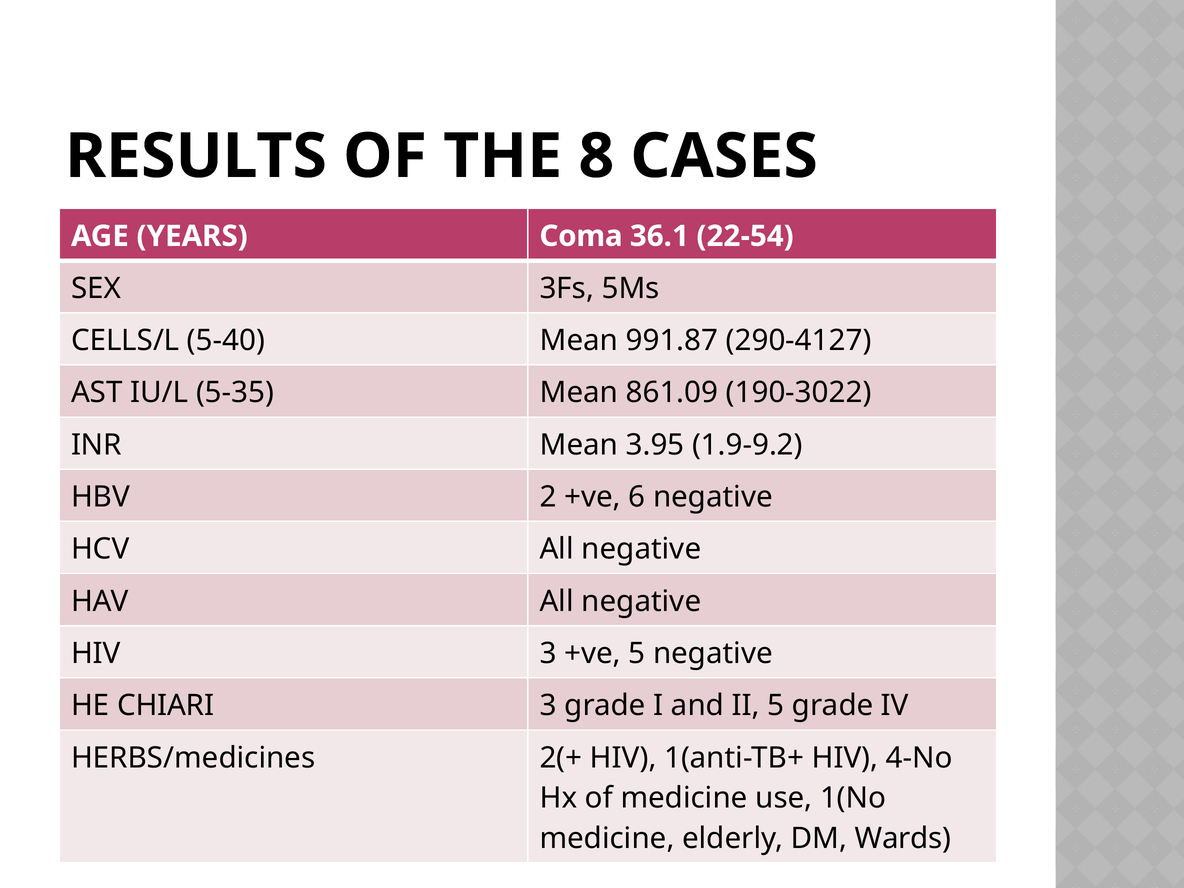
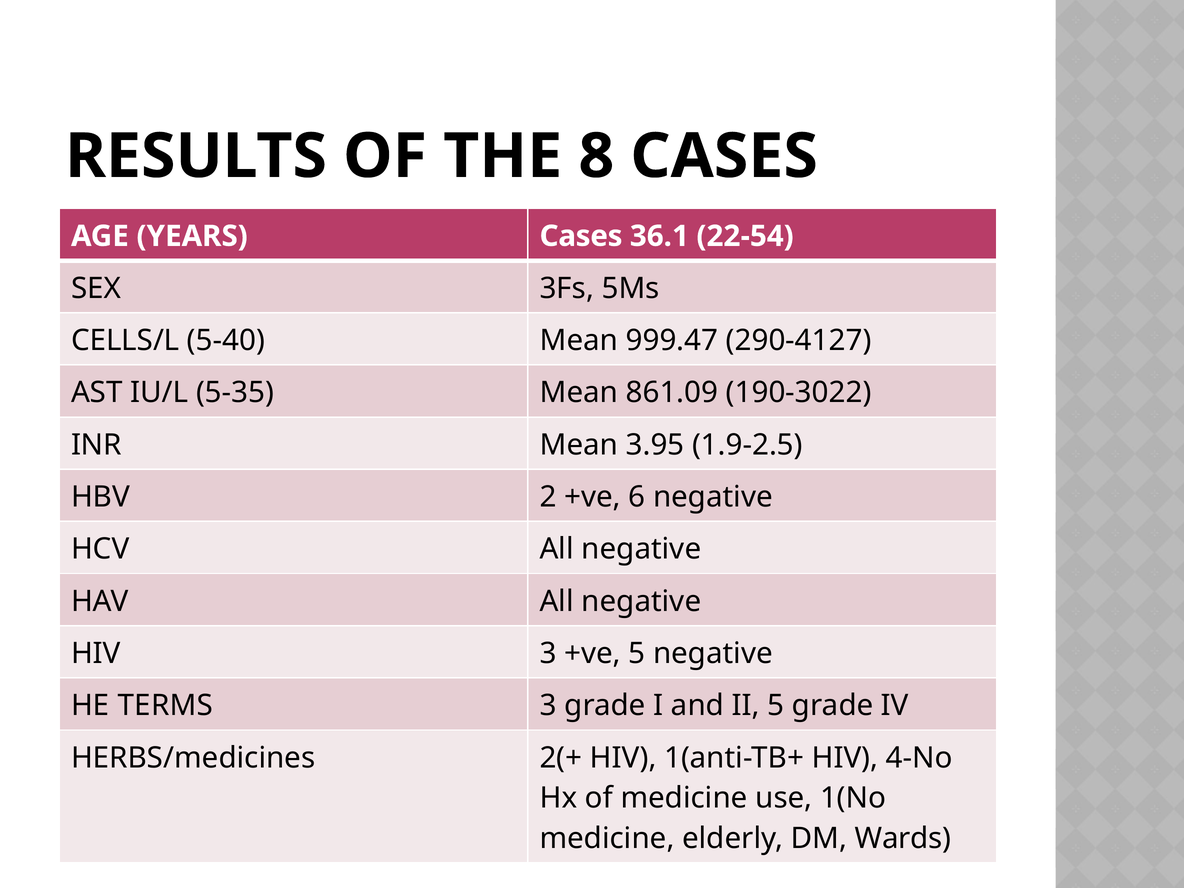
YEARS Coma: Coma -> Cases
991.87: 991.87 -> 999.47
1.9-9.2: 1.9-9.2 -> 1.9-2.5
CHIARI: CHIARI -> TERMS
